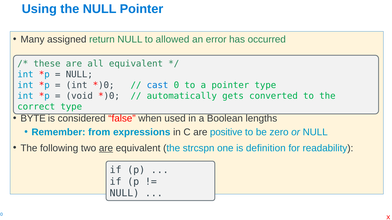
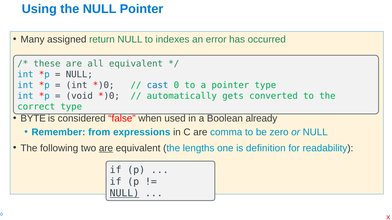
allowed: allowed -> indexes
lengths: lengths -> already
positive: positive -> comma
strcspn: strcspn -> lengths
NULL at (124, 194) underline: none -> present
